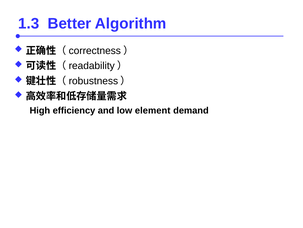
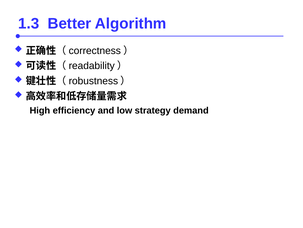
element: element -> strategy
